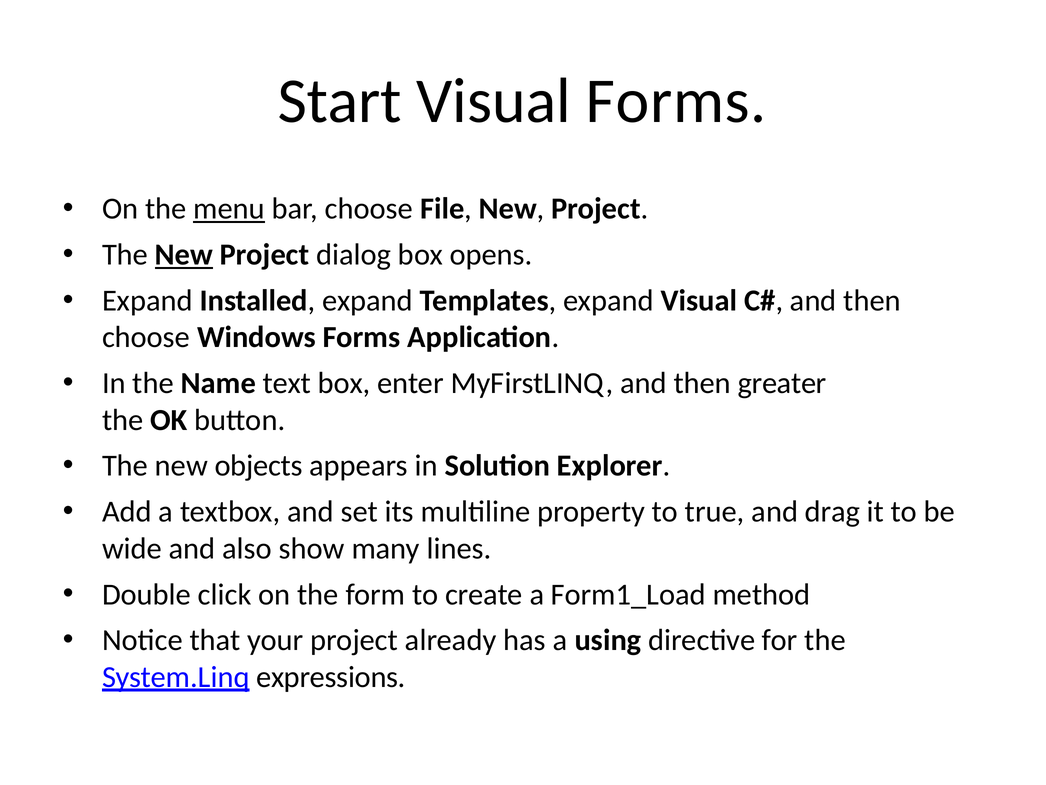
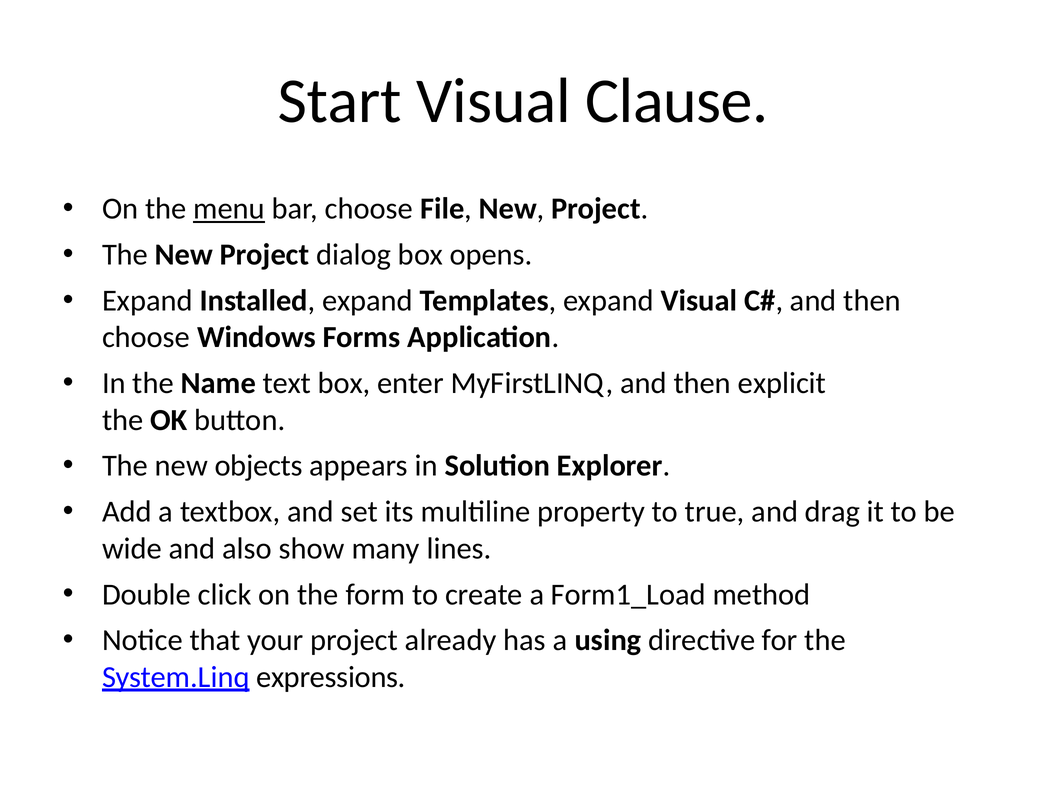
Visual Forms: Forms -> Clause
New at (184, 255) underline: present -> none
greater: greater -> explicit
